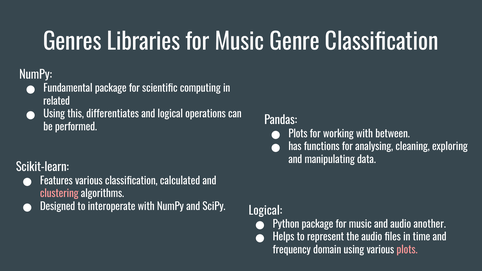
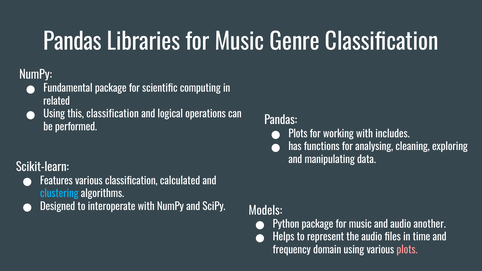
Genres at (72, 42): Genres -> Pandas
this differentiates: differentiates -> classification
between: between -> includes
clustering colour: pink -> light blue
SciPy Logical: Logical -> Models
